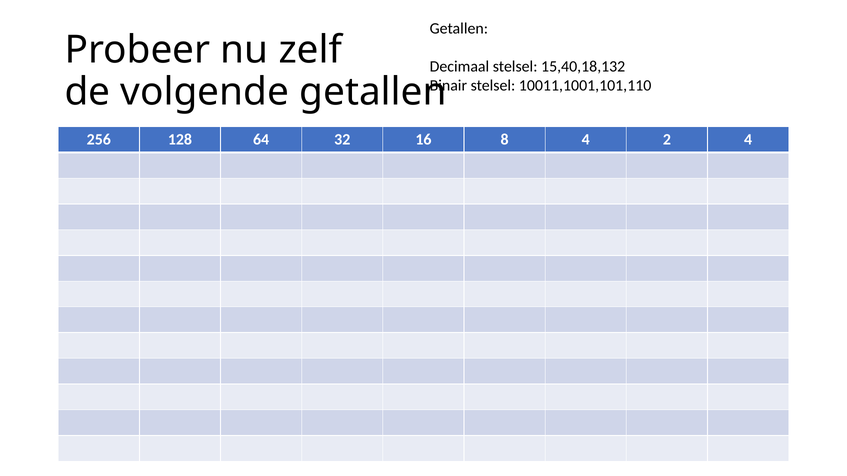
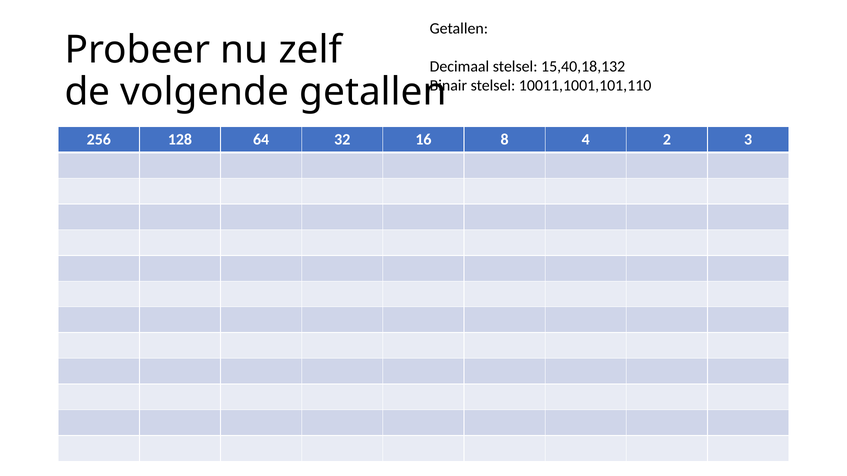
2 4: 4 -> 3
